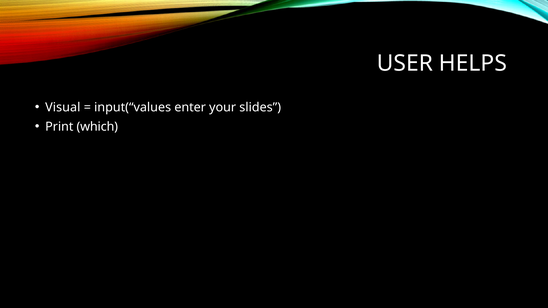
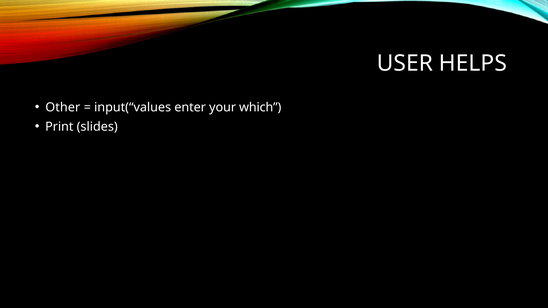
Visual: Visual -> Other
slides: slides -> which
which: which -> slides
